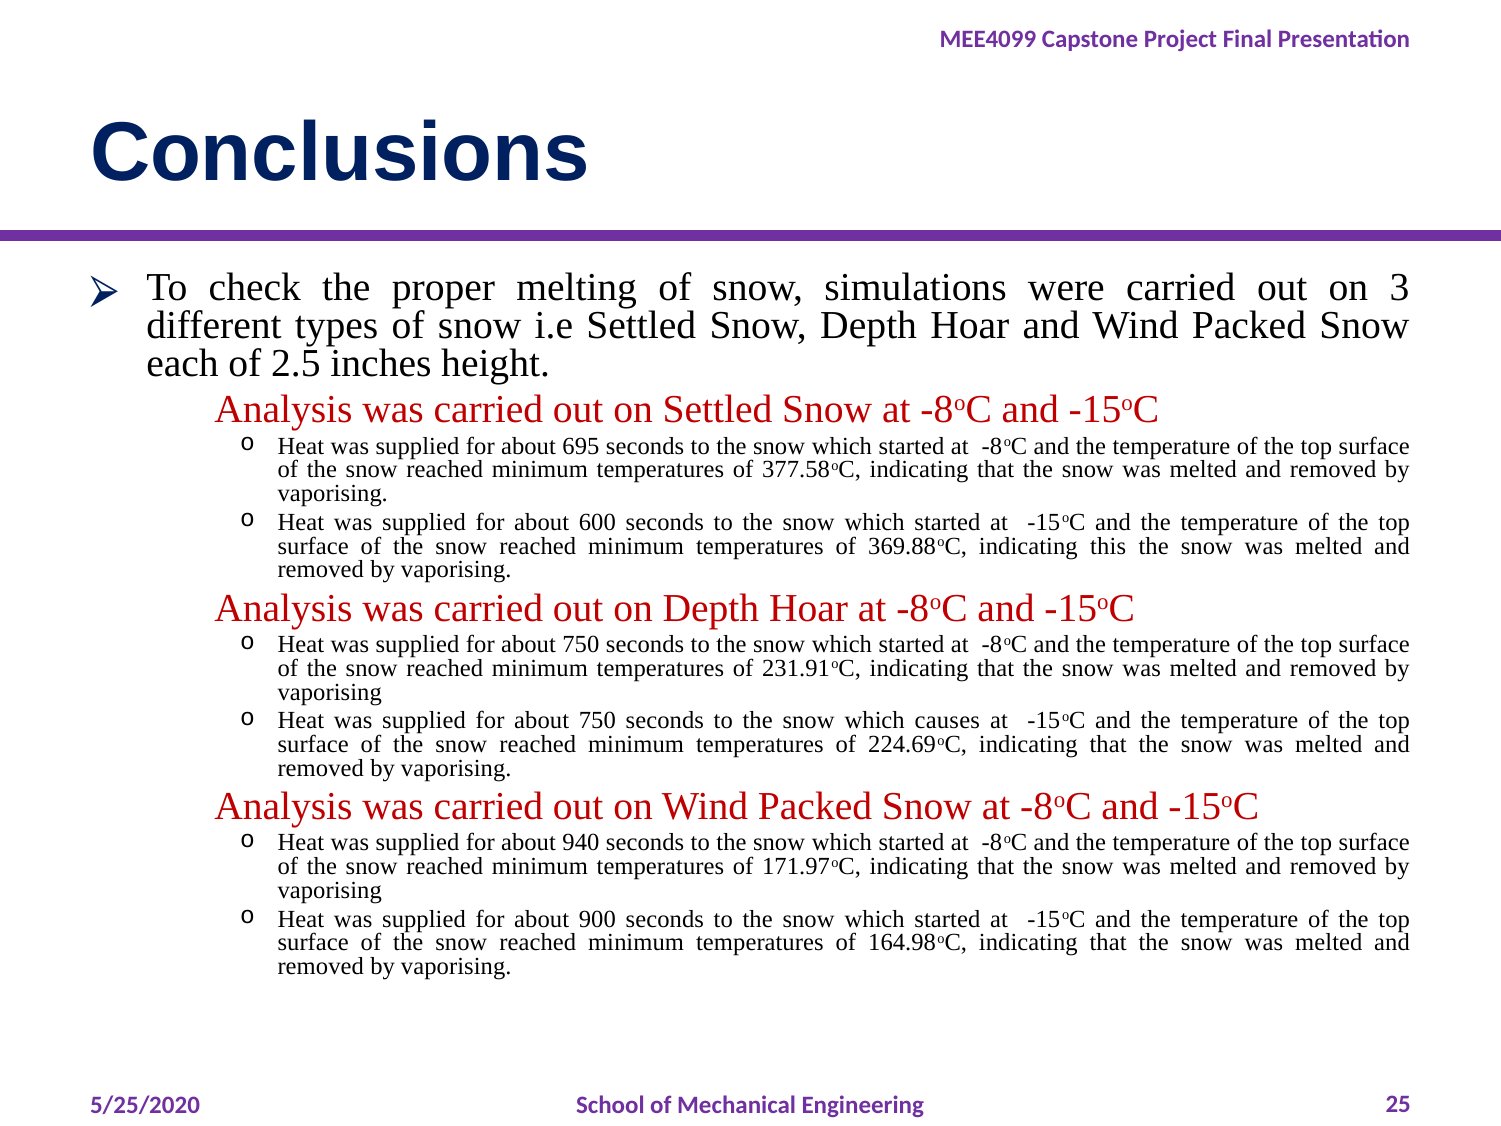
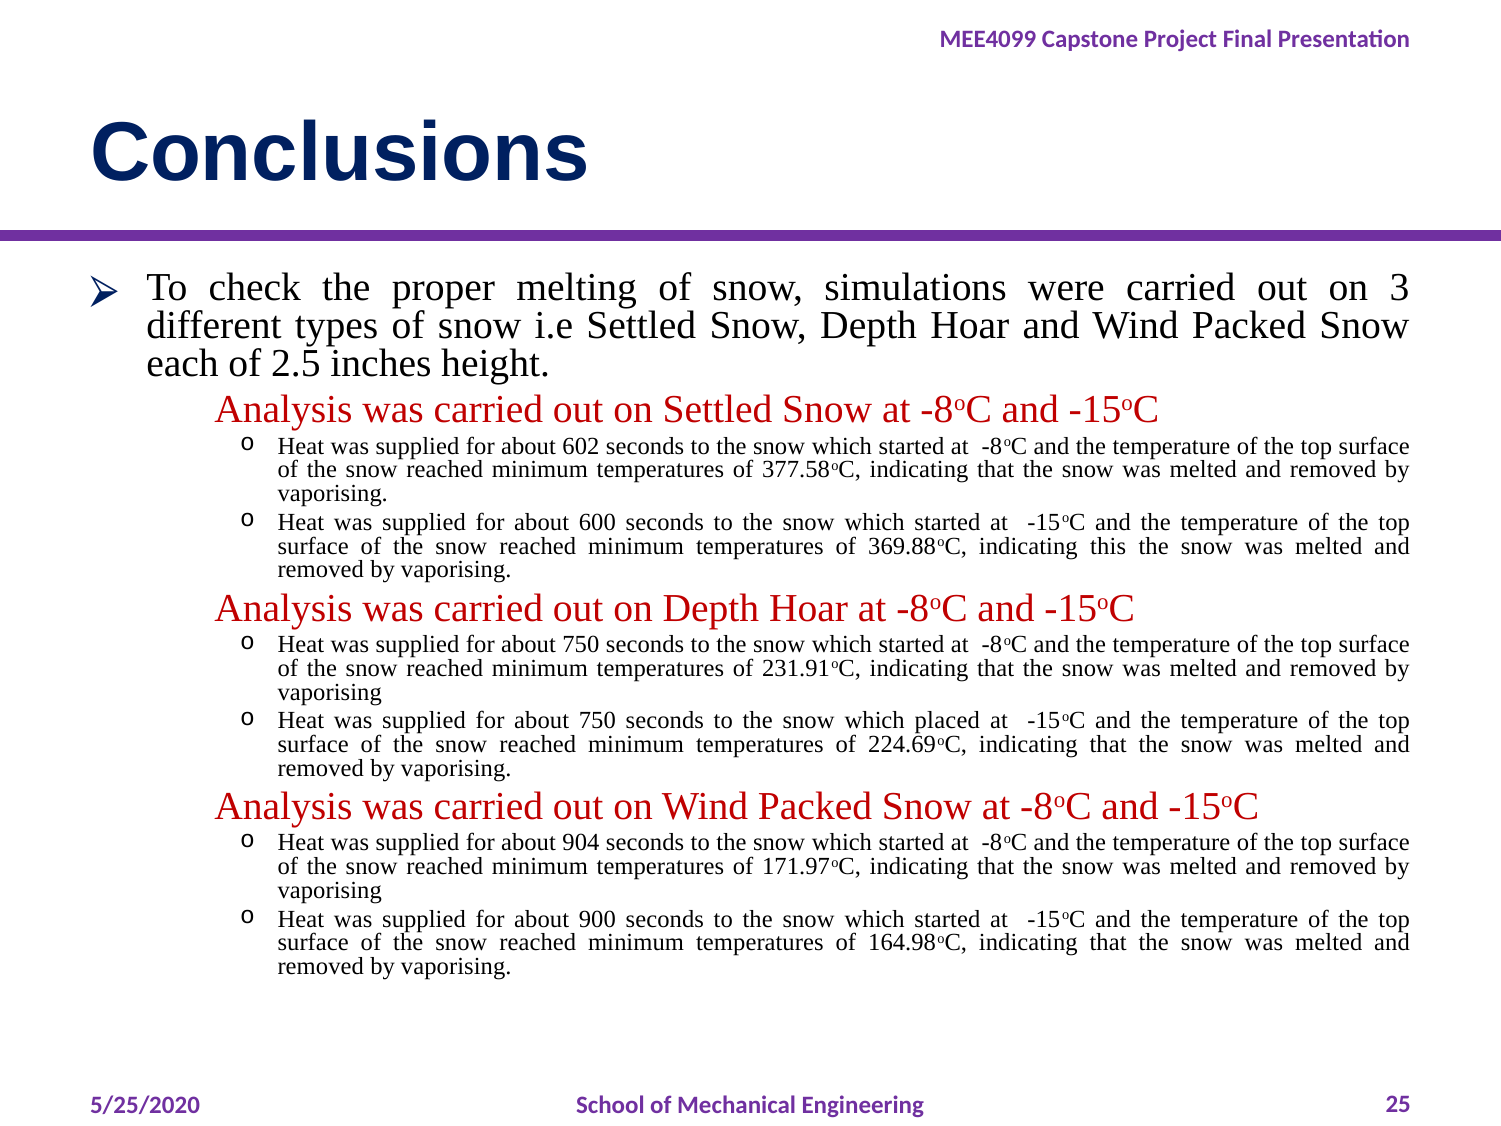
695: 695 -> 602
causes: causes -> placed
940: 940 -> 904
